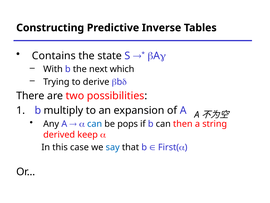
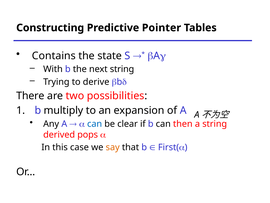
Inverse: Inverse -> Pointer
next which: which -> string
pops: pops -> clear
keep: keep -> pops
say colour: blue -> orange
